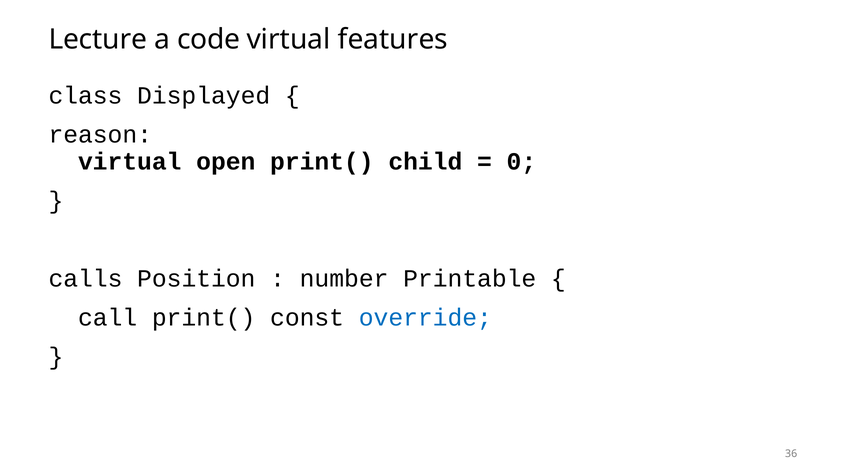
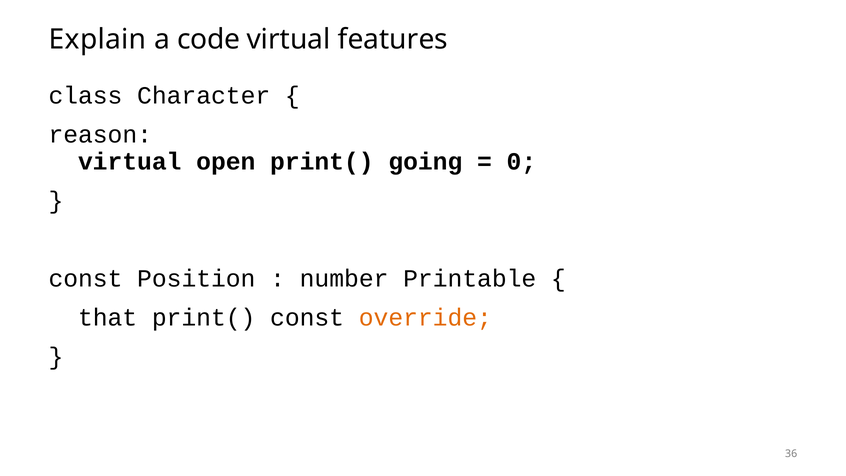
Lecture: Lecture -> Explain
Displayed: Displayed -> Character
child: child -> going
calls at (85, 278): calls -> const
call: call -> that
override colour: blue -> orange
